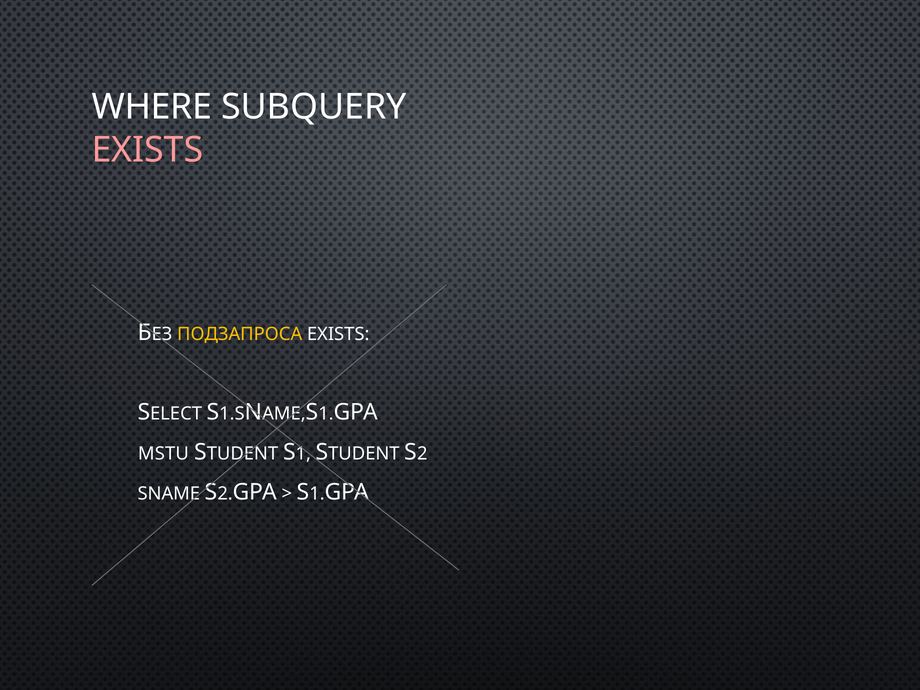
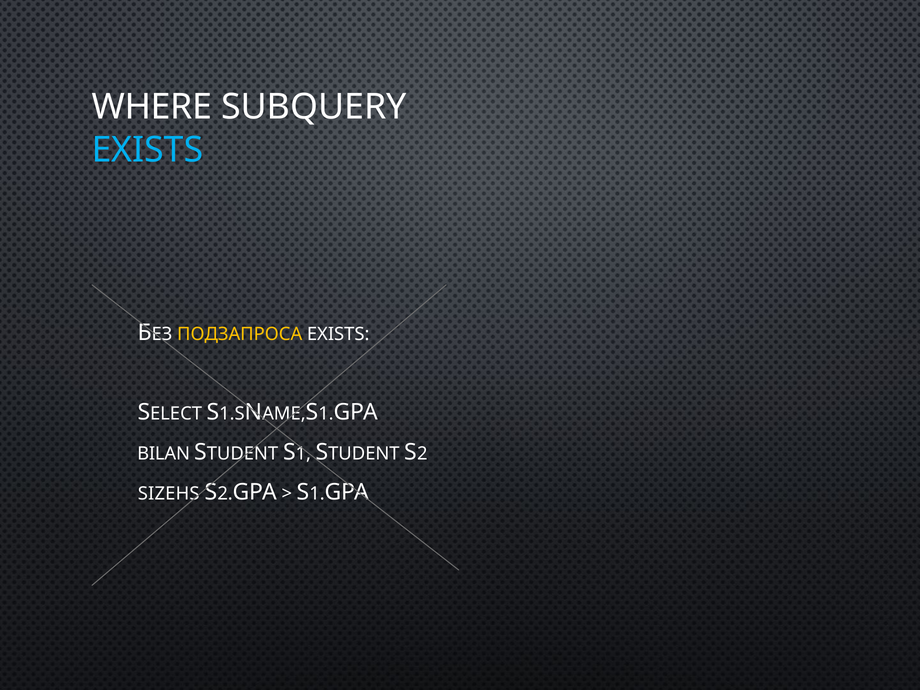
EXISTS at (148, 150) colour: pink -> light blue
MSTU: MSTU -> BILAN
SNAME: SNAME -> SIZEHS
